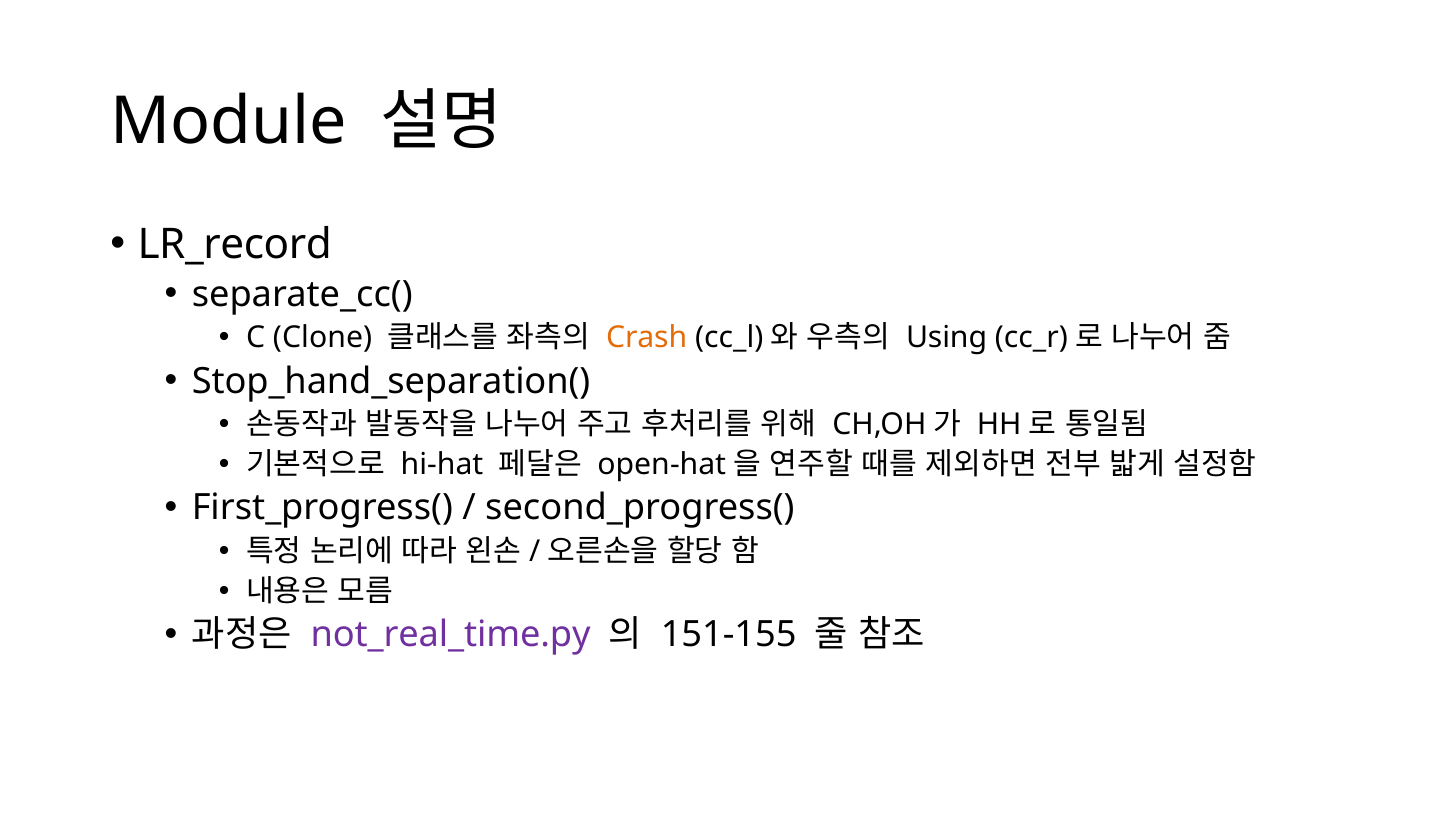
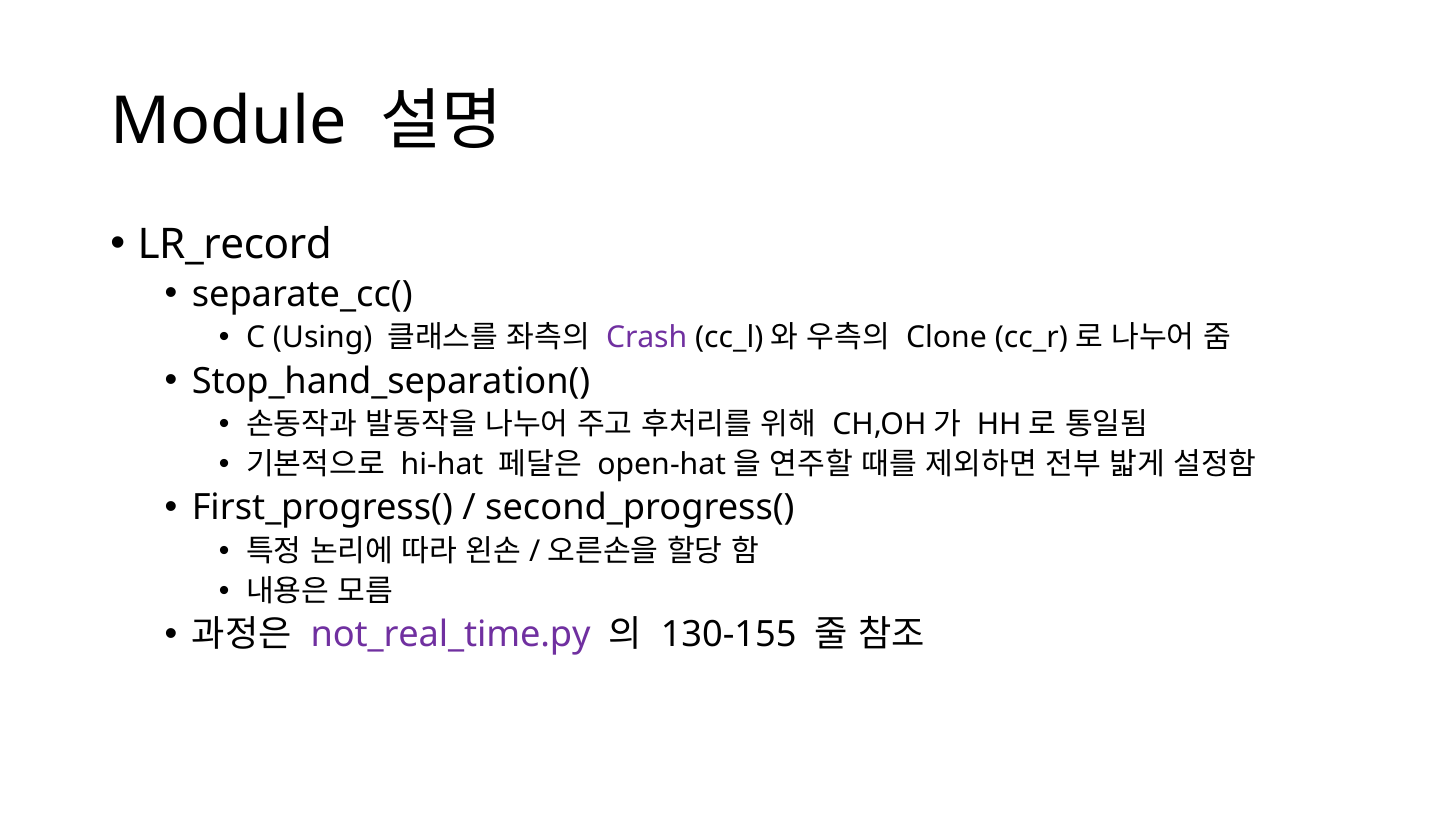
Clone: Clone -> Using
Crash colour: orange -> purple
Using: Using -> Clone
151-155: 151-155 -> 130-155
